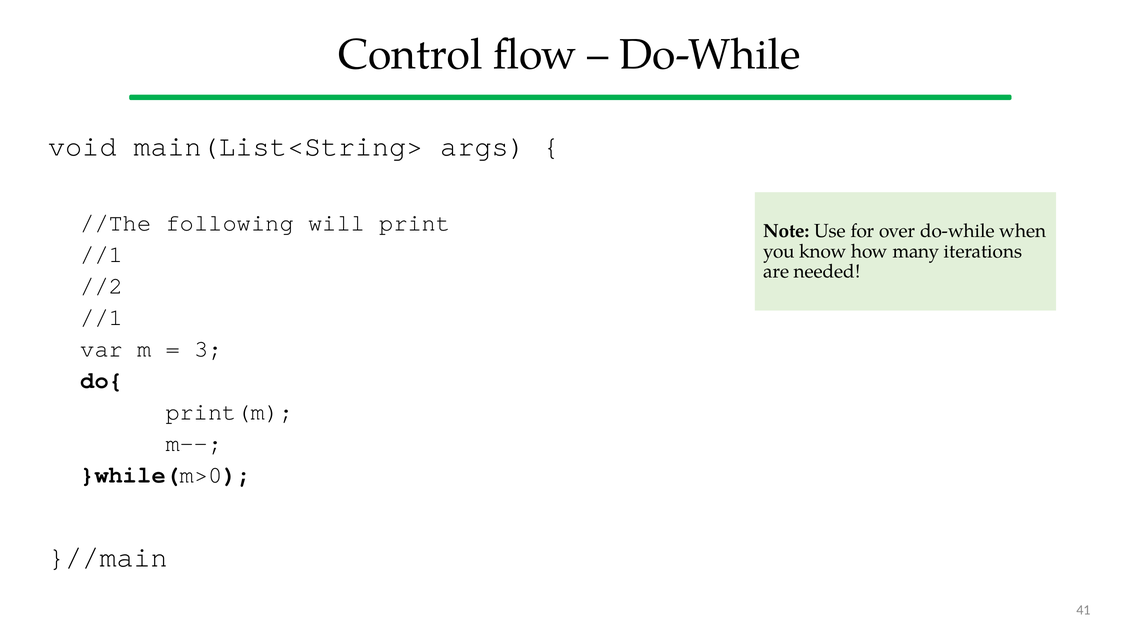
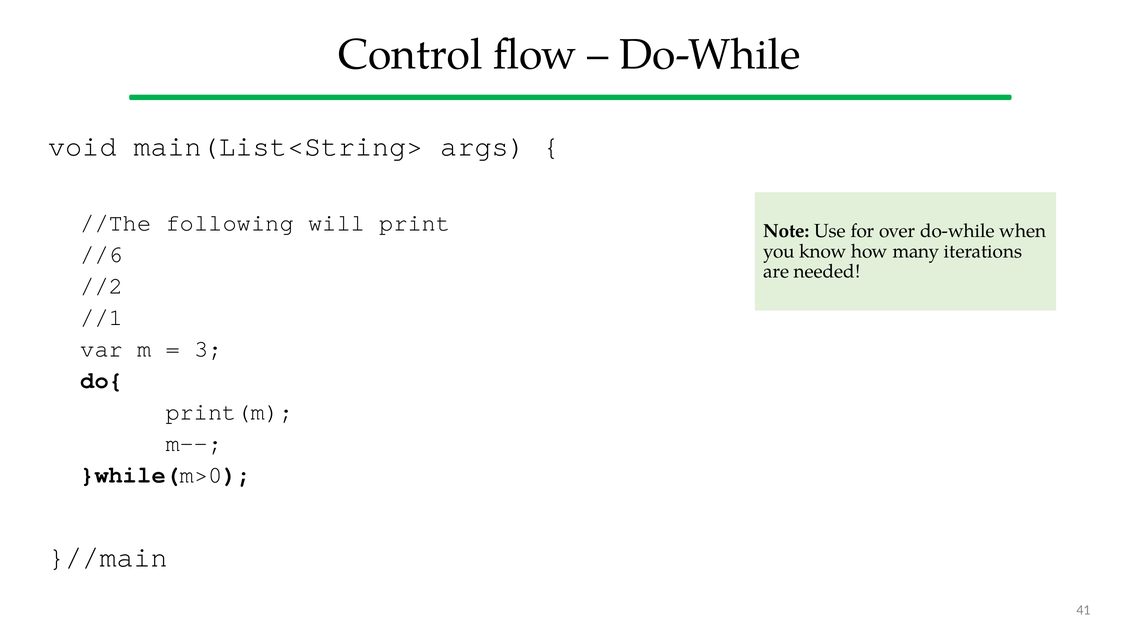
//1 at (102, 254): //1 -> //6
